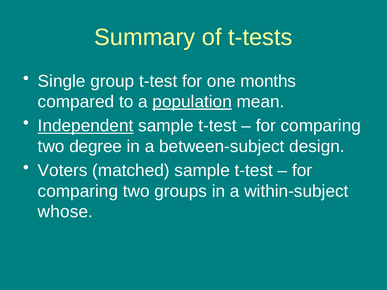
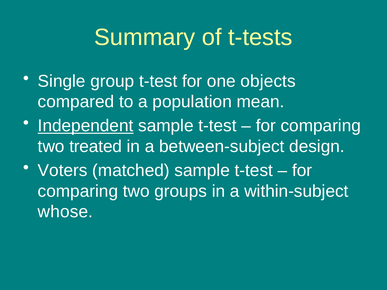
months: months -> objects
population underline: present -> none
degree: degree -> treated
